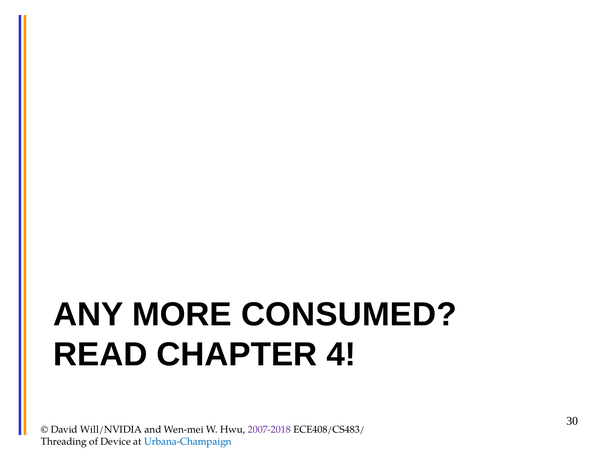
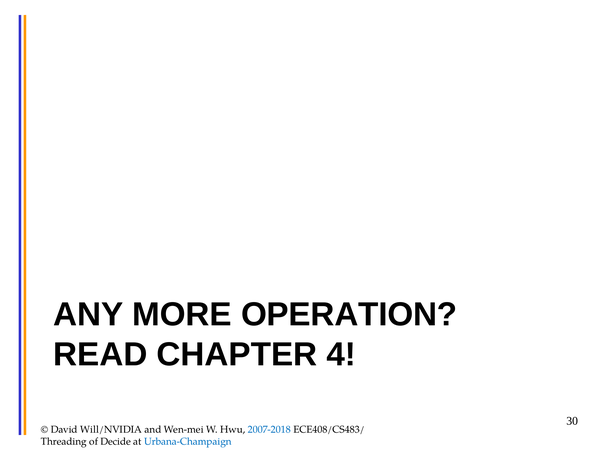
CONSUMED: CONSUMED -> OPERATION
2007-2018 colour: purple -> blue
Device: Device -> Decide
